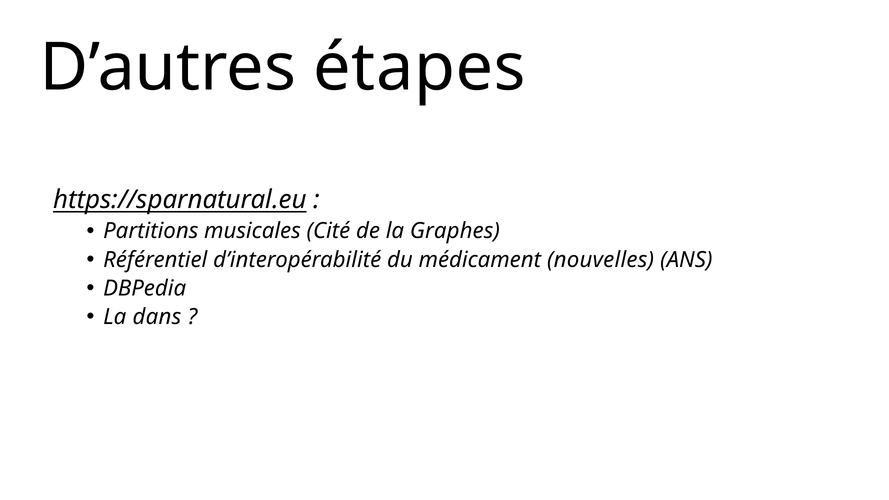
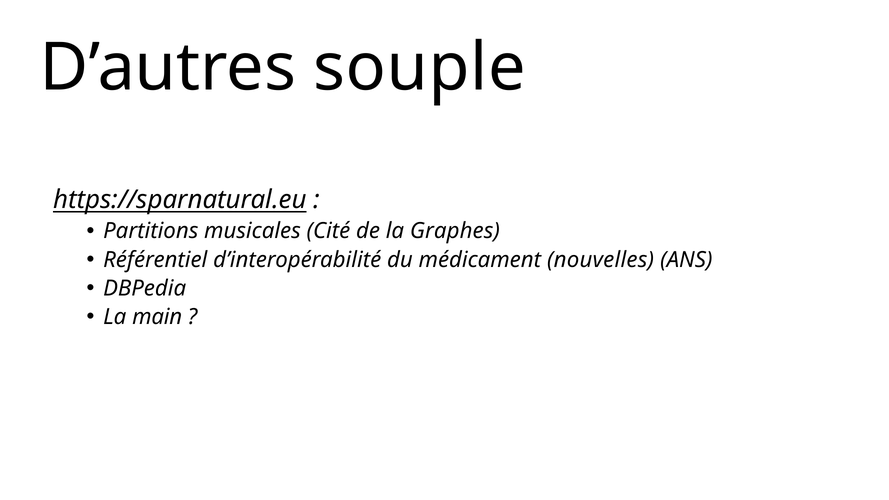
étapes: étapes -> souple
dans: dans -> main
